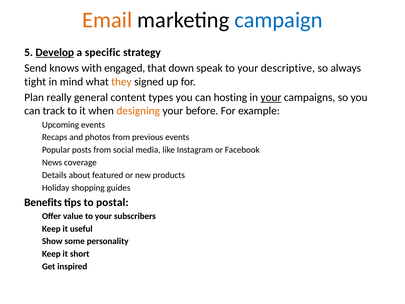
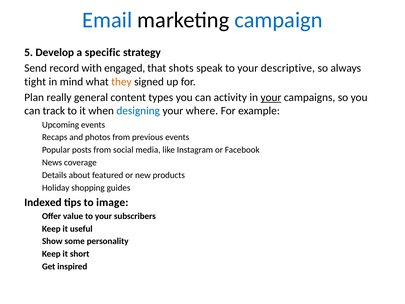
Email colour: orange -> blue
Develop underline: present -> none
knows: knows -> record
down: down -> shots
hosting: hosting -> activity
designing colour: orange -> blue
before: before -> where
Benefits: Benefits -> Indexed
postal: postal -> image
